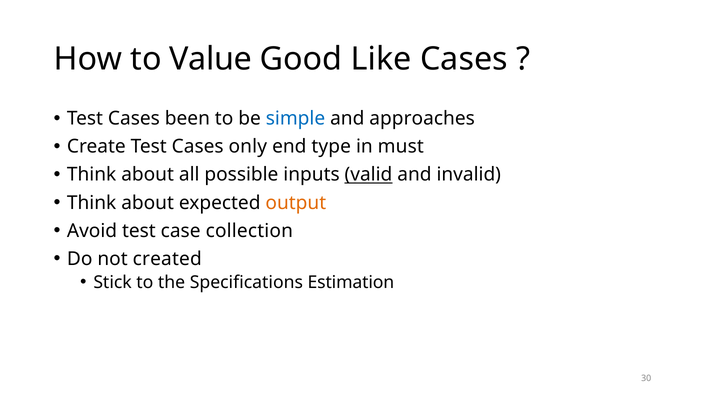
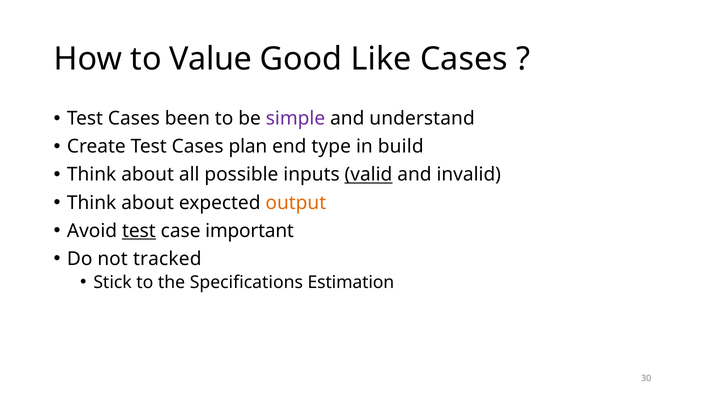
simple colour: blue -> purple
approaches: approaches -> understand
only: only -> plan
must: must -> build
test at (139, 231) underline: none -> present
collection: collection -> important
created: created -> tracked
